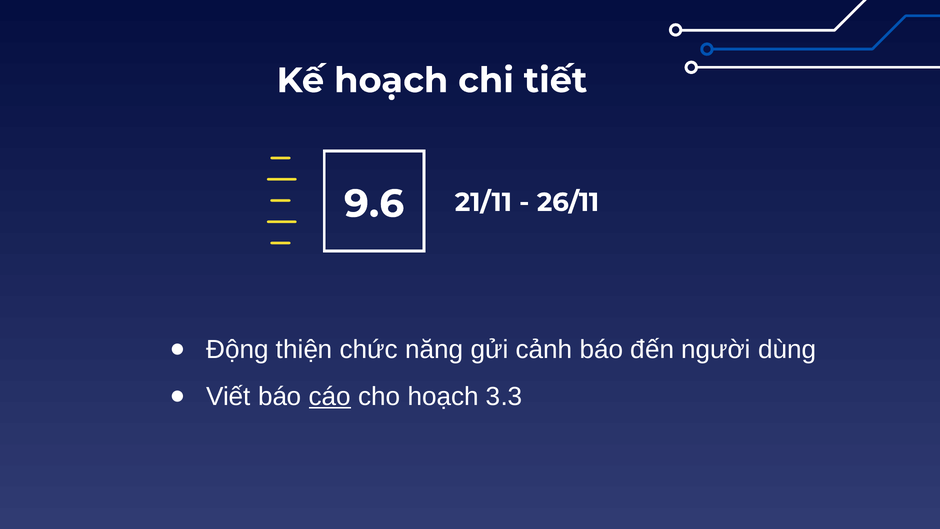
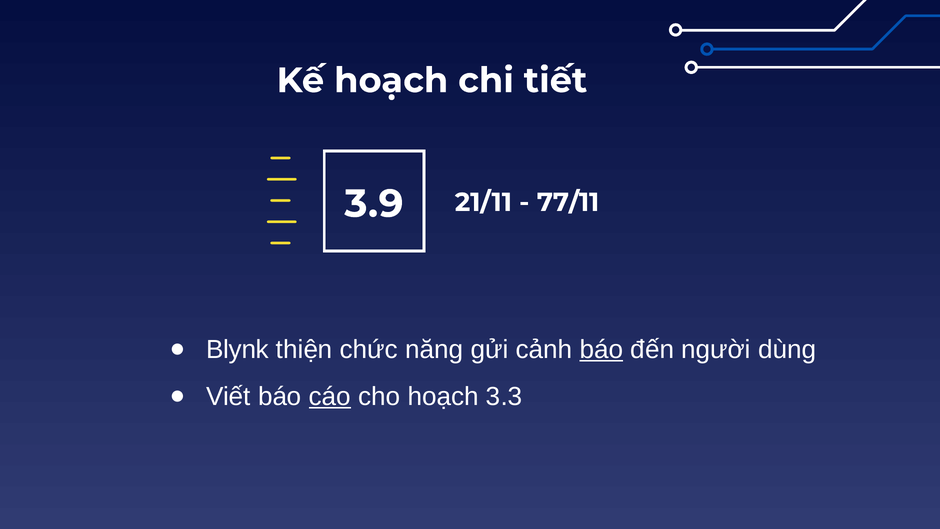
9.6: 9.6 -> 3.9
26/11: 26/11 -> 77/11
Động: Động -> Blynk
báo at (601, 349) underline: none -> present
